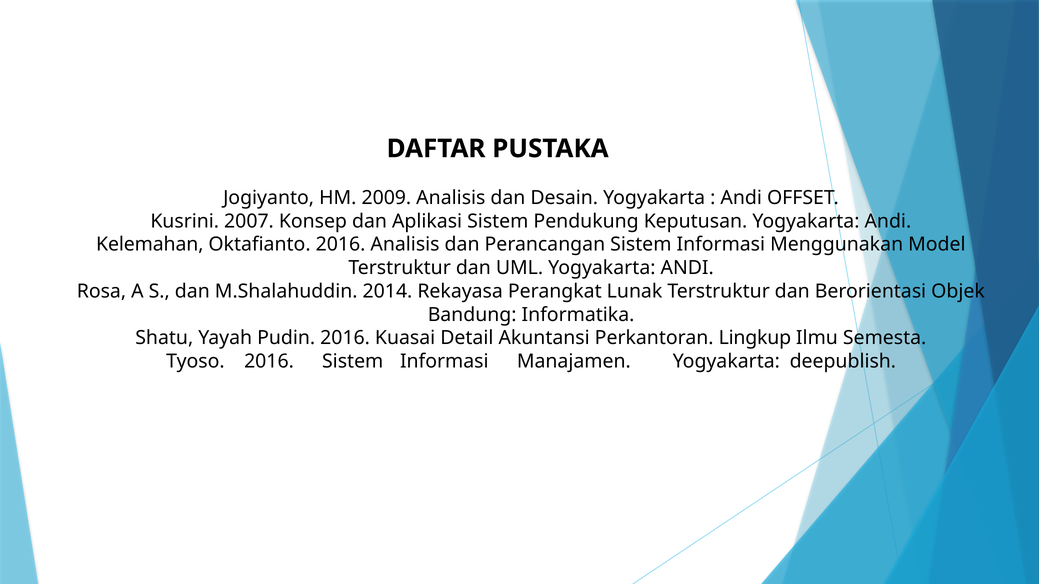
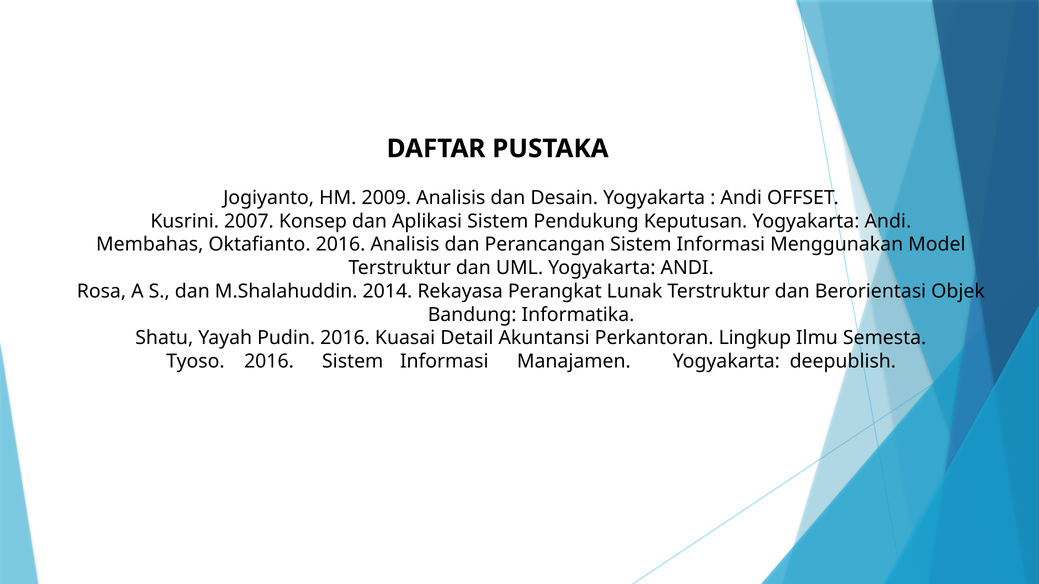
Kelemahan: Kelemahan -> Membahas
